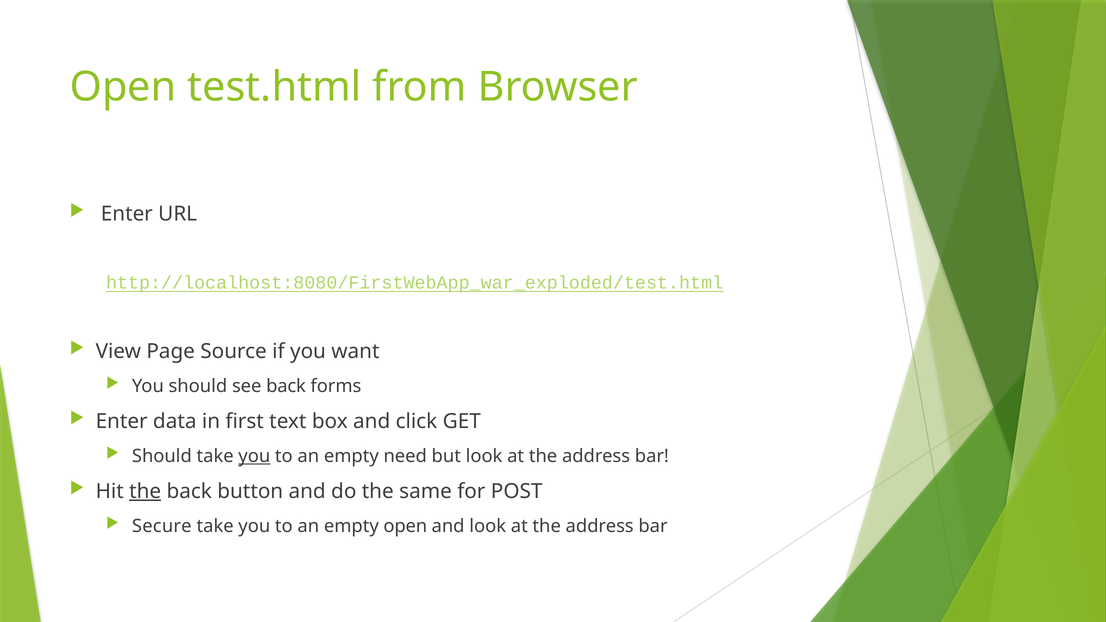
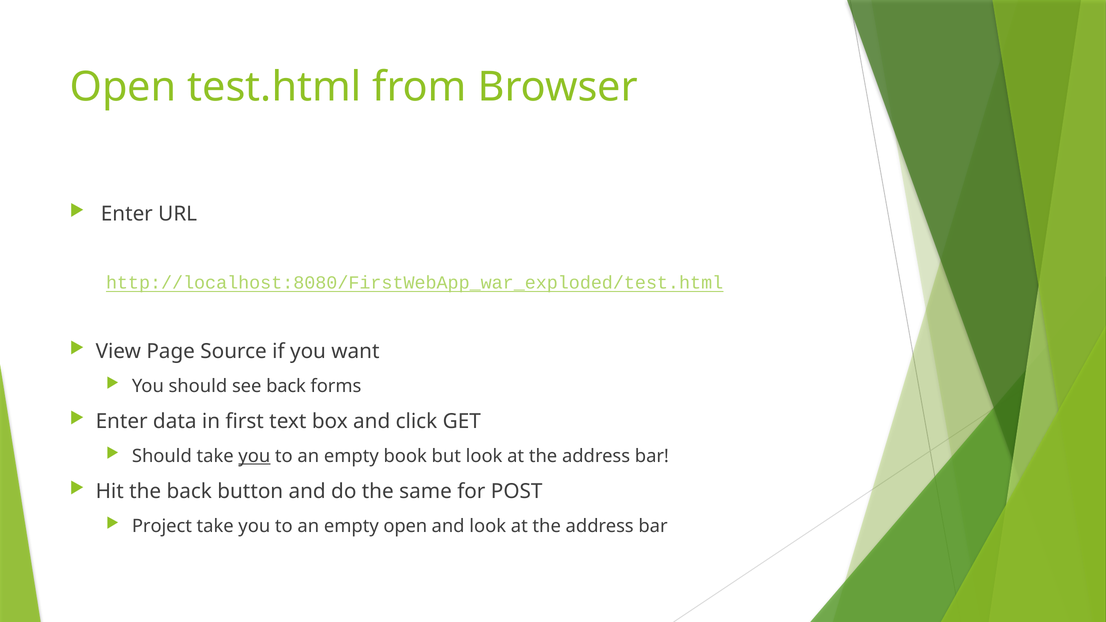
need: need -> book
the at (145, 491) underline: present -> none
Secure: Secure -> Project
